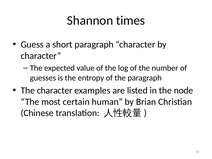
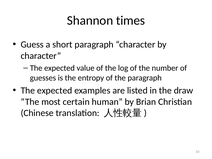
character at (55, 90): character -> expected
node: node -> draw
